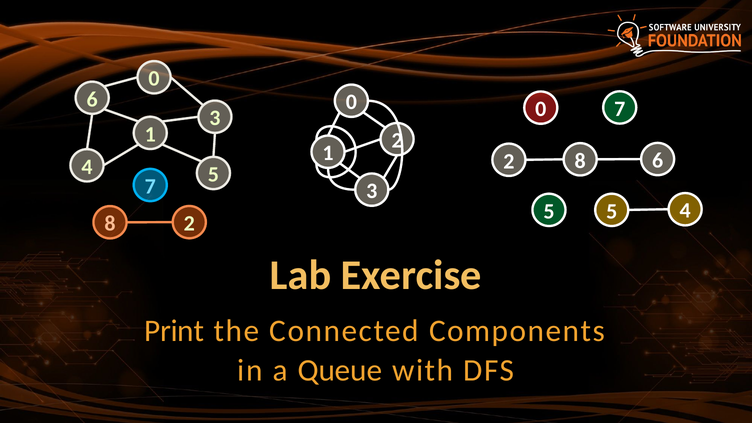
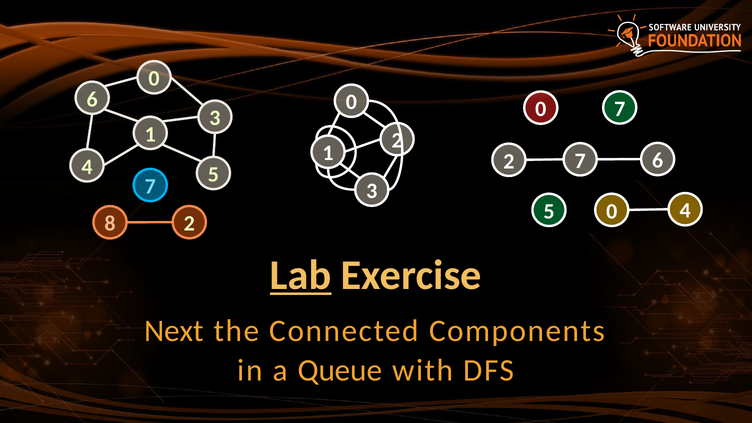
2 8: 8 -> 7
5 5: 5 -> 0
Lab underline: none -> present
Print: Print -> Next
